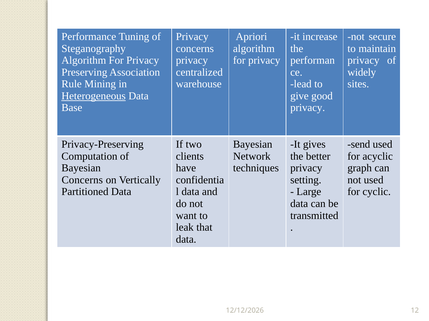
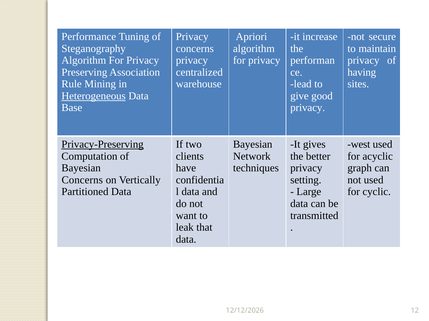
widely: widely -> having
Privacy-Preserving underline: none -> present
send: send -> west
